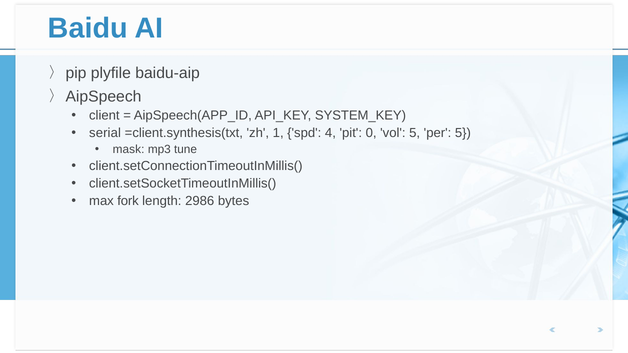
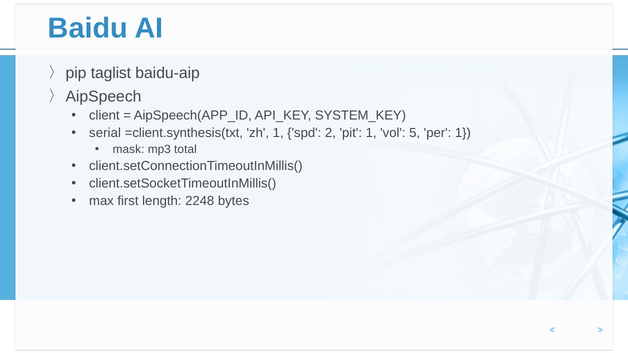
plyfile: plyfile -> taglist
4: 4 -> 2
pit 0: 0 -> 1
per 5: 5 -> 1
tune: tune -> total
fork: fork -> first
2986: 2986 -> 2248
